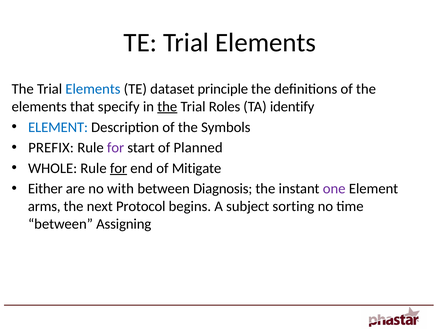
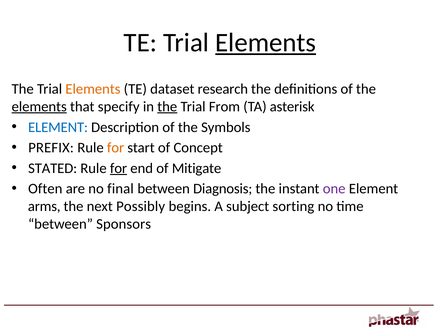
Elements at (266, 43) underline: none -> present
Elements at (93, 89) colour: blue -> orange
principle: principle -> research
elements at (39, 107) underline: none -> present
Roles: Roles -> From
identify: identify -> asterisk
for at (116, 148) colour: purple -> orange
Planned: Planned -> Concept
WHOLE: WHOLE -> STATED
Either: Either -> Often
with: with -> final
Protocol: Protocol -> Possibly
Assigning: Assigning -> Sponsors
